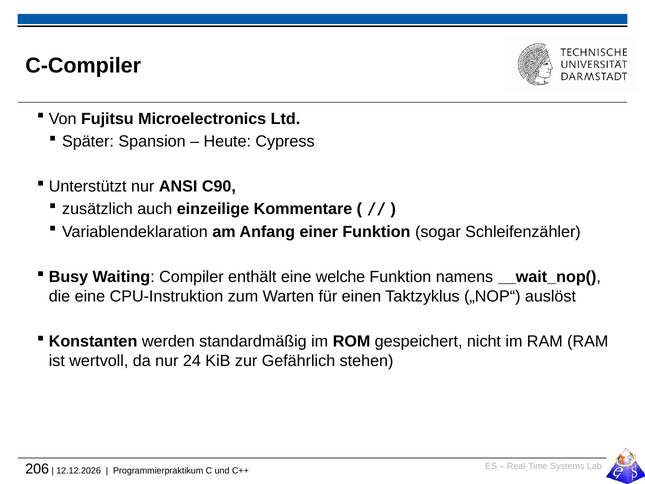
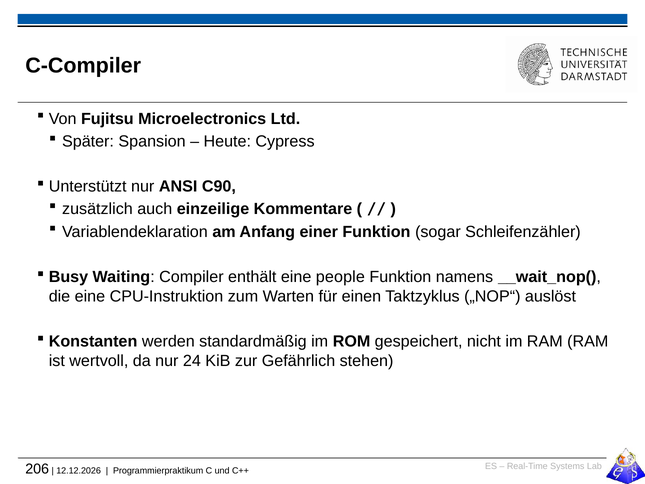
welche: welche -> people
